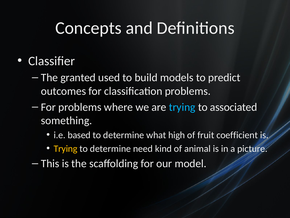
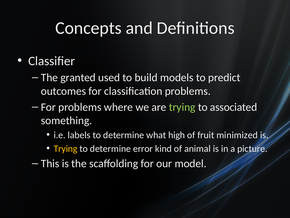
trying at (182, 107) colour: light blue -> light green
based: based -> labels
coefficient: coefficient -> minimized
need: need -> error
